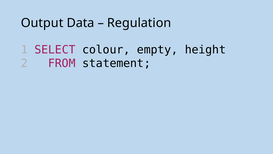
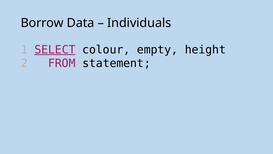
Output: Output -> Borrow
Regulation: Regulation -> Individuals
SELECT underline: none -> present
